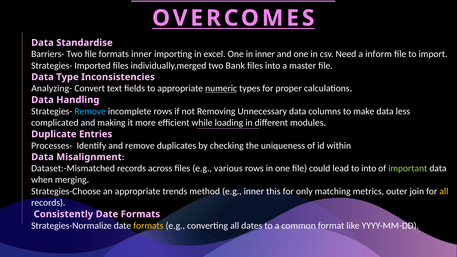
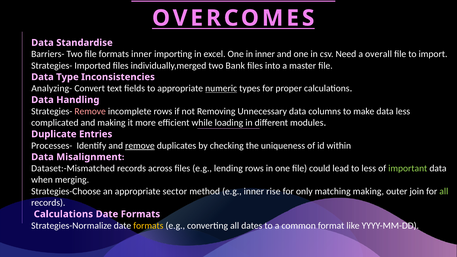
inform: inform -> overall
Remove at (90, 111) colour: light blue -> pink
remove at (140, 146) underline: none -> present
various: various -> lending
to into: into -> less
trends: trends -> sector
this: this -> rise
matching metrics: metrics -> making
all at (444, 191) colour: yellow -> light green
Consistently at (63, 214): Consistently -> Calculations
